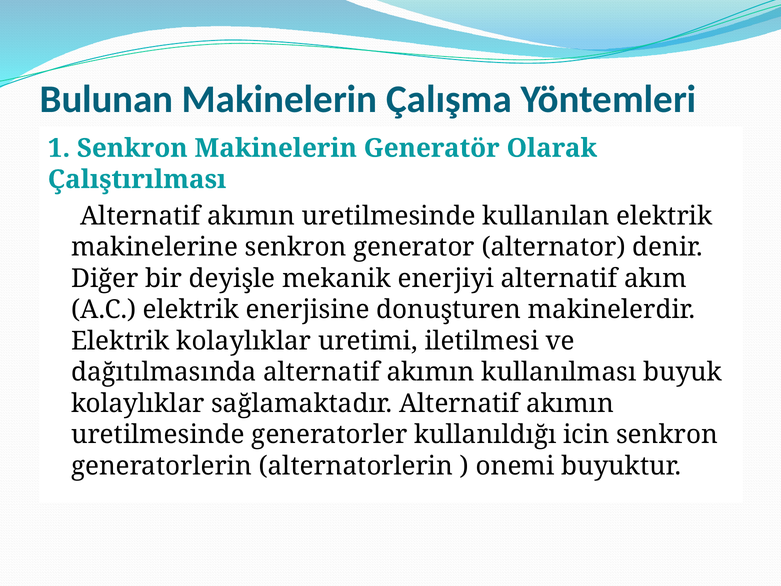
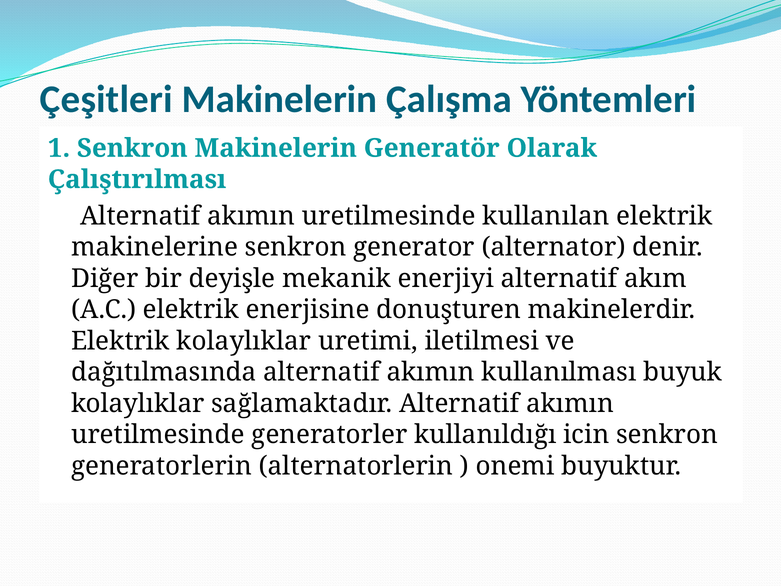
Bulunan: Bulunan -> Çeşitleri
